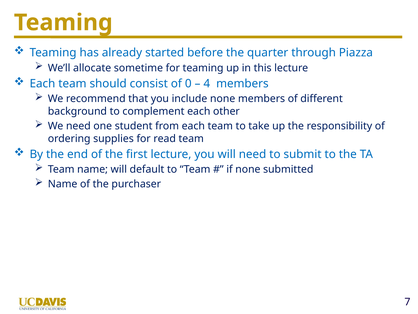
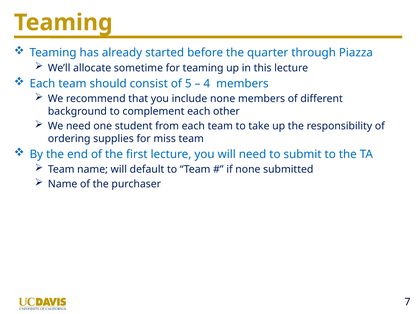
0: 0 -> 5
read: read -> miss
